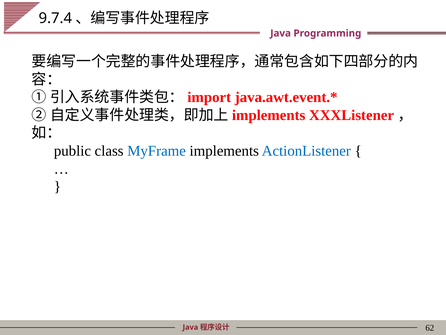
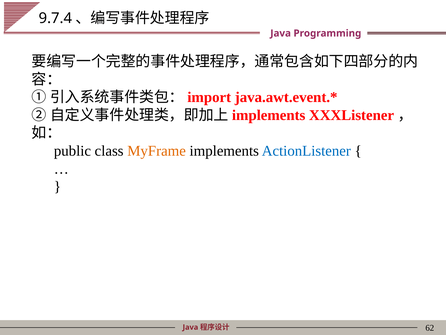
MyFrame colour: blue -> orange
